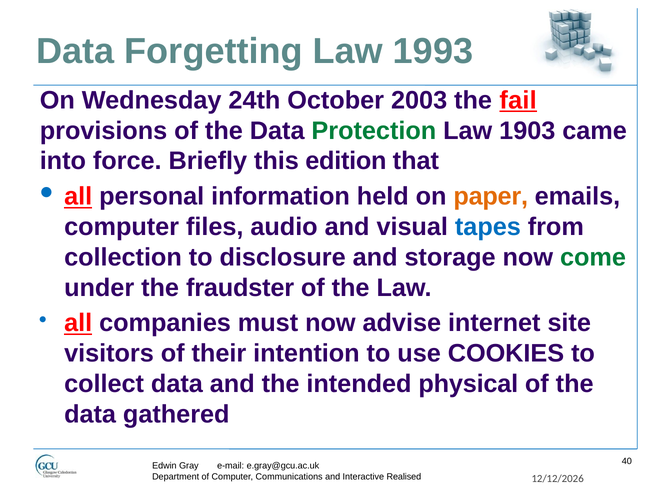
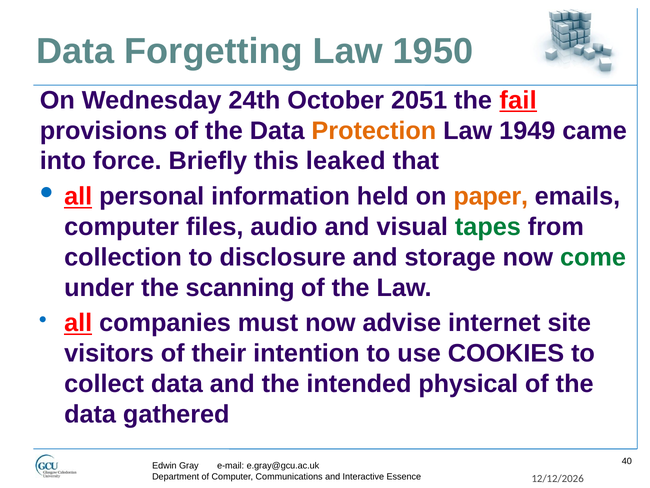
1993: 1993 -> 1950
2003: 2003 -> 2051
Protection colour: green -> orange
1903: 1903 -> 1949
edition: edition -> leaked
tapes colour: blue -> green
fraudster: fraudster -> scanning
Realised: Realised -> Essence
